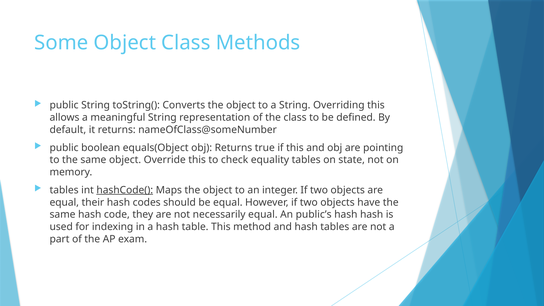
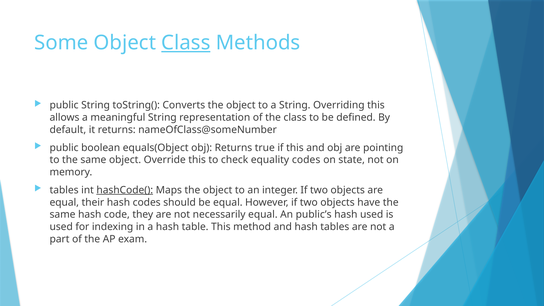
Class at (186, 43) underline: none -> present
equality tables: tables -> codes
hash hash: hash -> used
